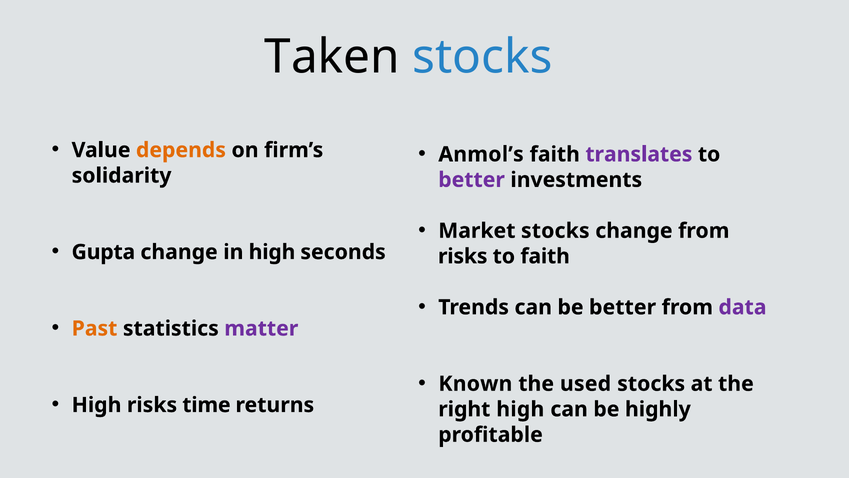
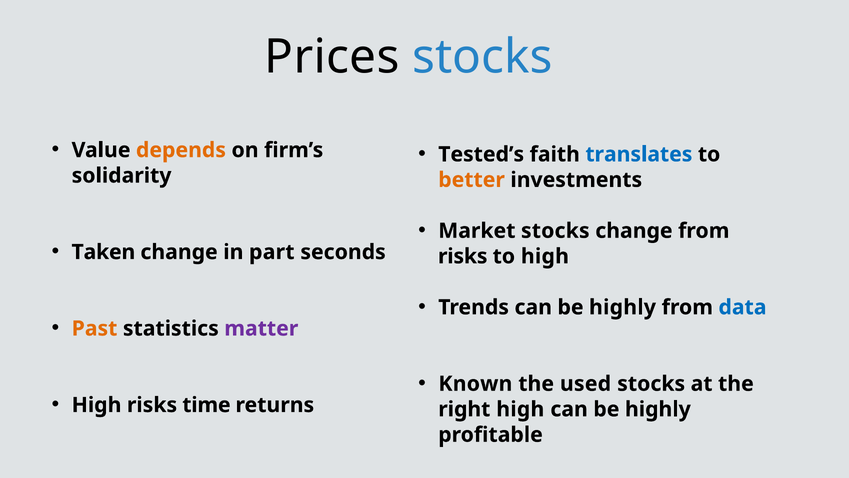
Taken: Taken -> Prices
Anmol’s: Anmol’s -> Tested’s
translates colour: purple -> blue
better at (472, 180) colour: purple -> orange
Gupta: Gupta -> Taken
in high: high -> part
to faith: faith -> high
Trends can be better: better -> highly
data colour: purple -> blue
